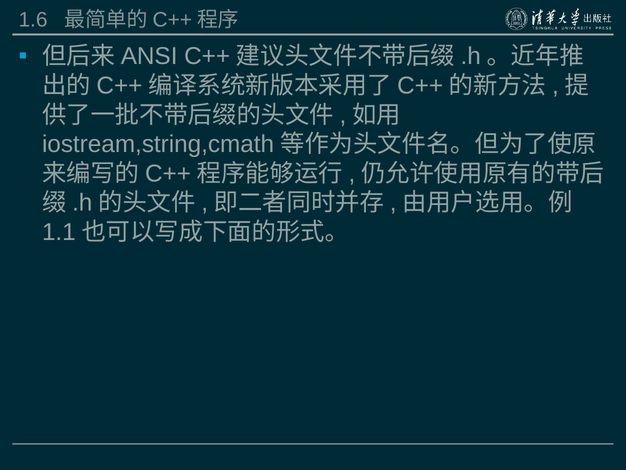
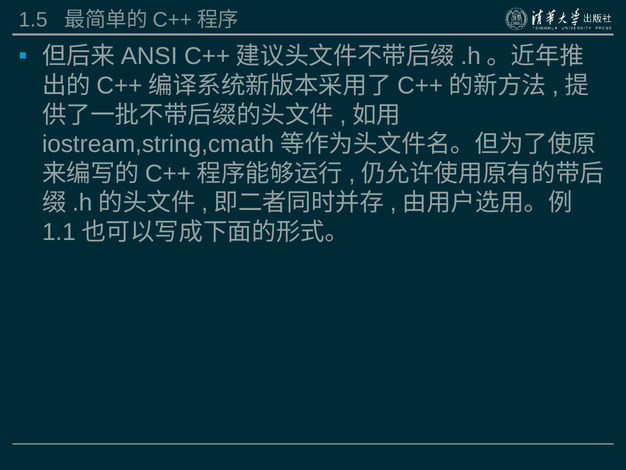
1.6: 1.6 -> 1.5
